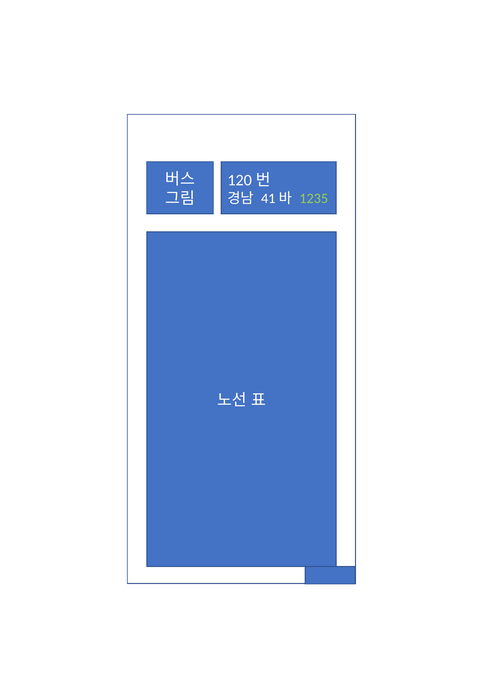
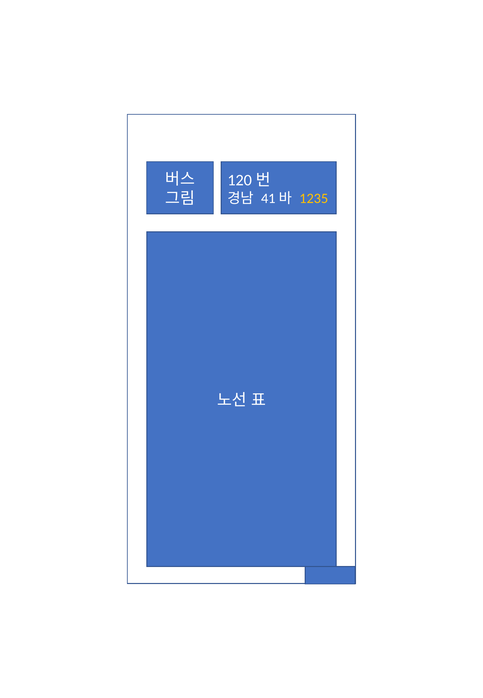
1235 colour: light green -> yellow
